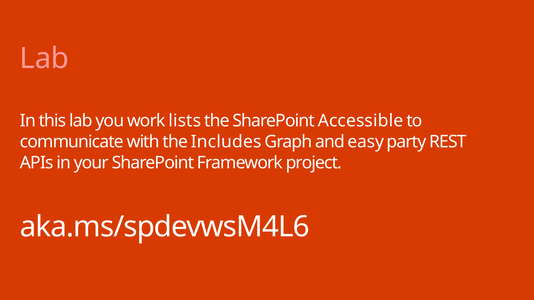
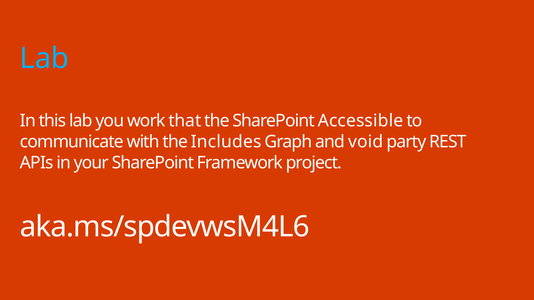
Lab at (44, 58) colour: pink -> light blue
lists: lists -> that
easy: easy -> void
